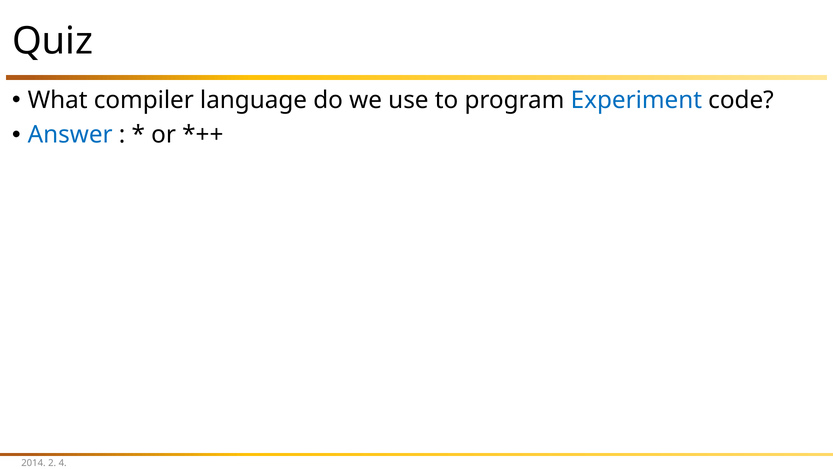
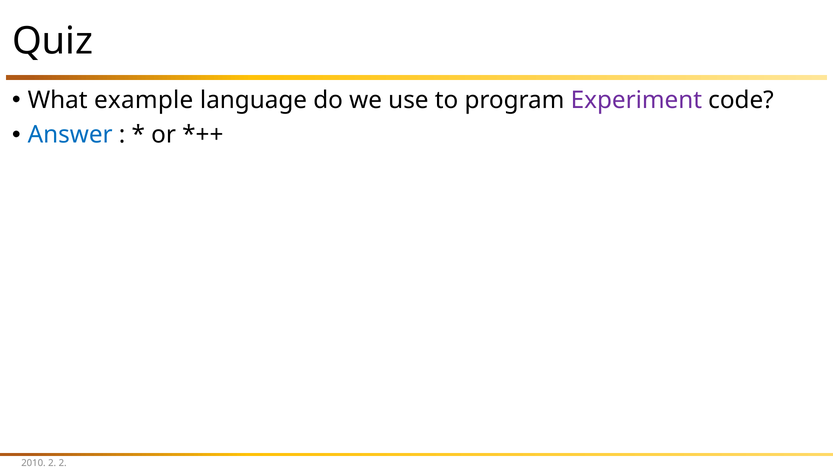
compiler: compiler -> example
Experiment colour: blue -> purple
2014: 2014 -> 2010
2 4: 4 -> 2
